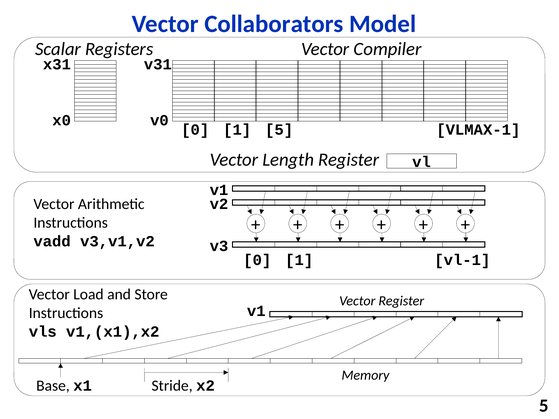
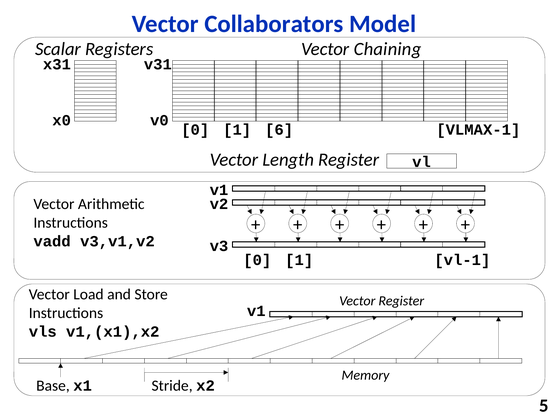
Compiler: Compiler -> Chaining
1 5: 5 -> 6
